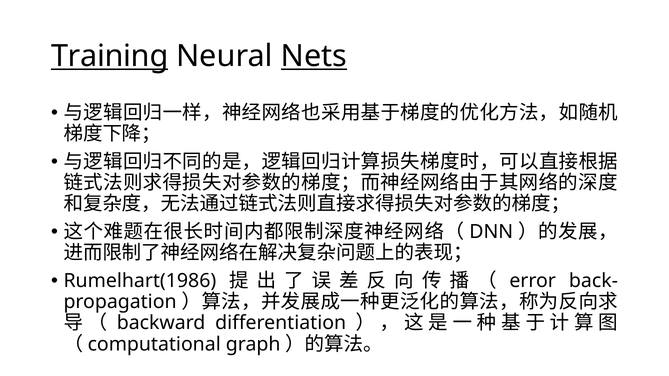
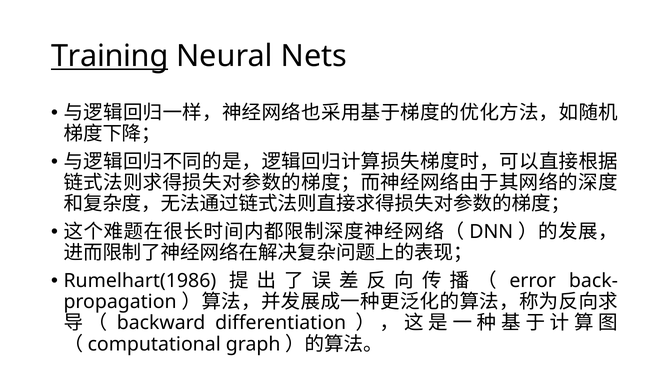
Nets underline: present -> none
